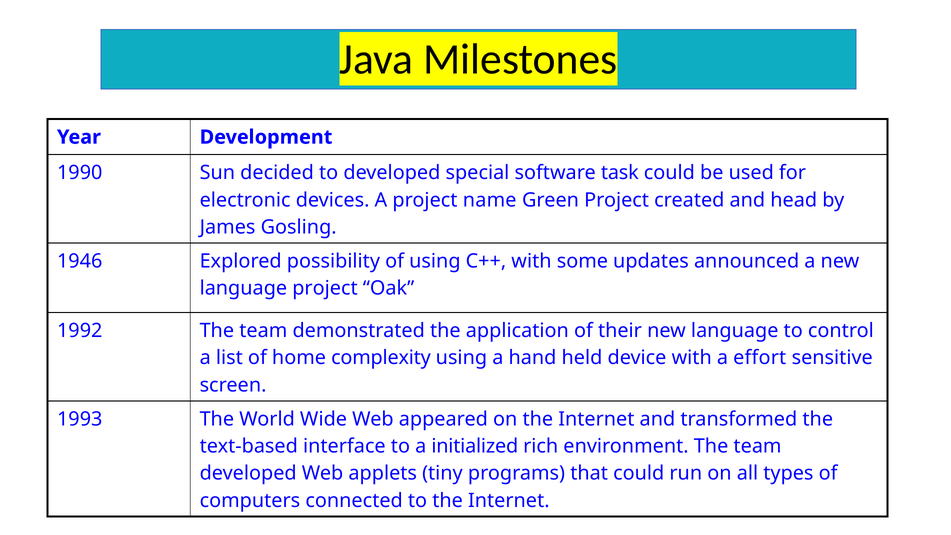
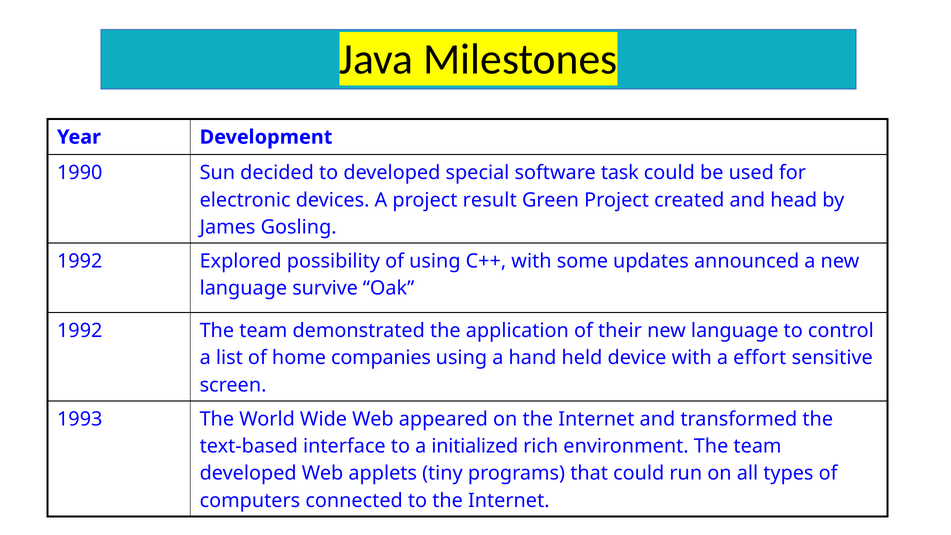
name: name -> result
1946 at (80, 261): 1946 -> 1992
language project: project -> survive
complexity: complexity -> companies
